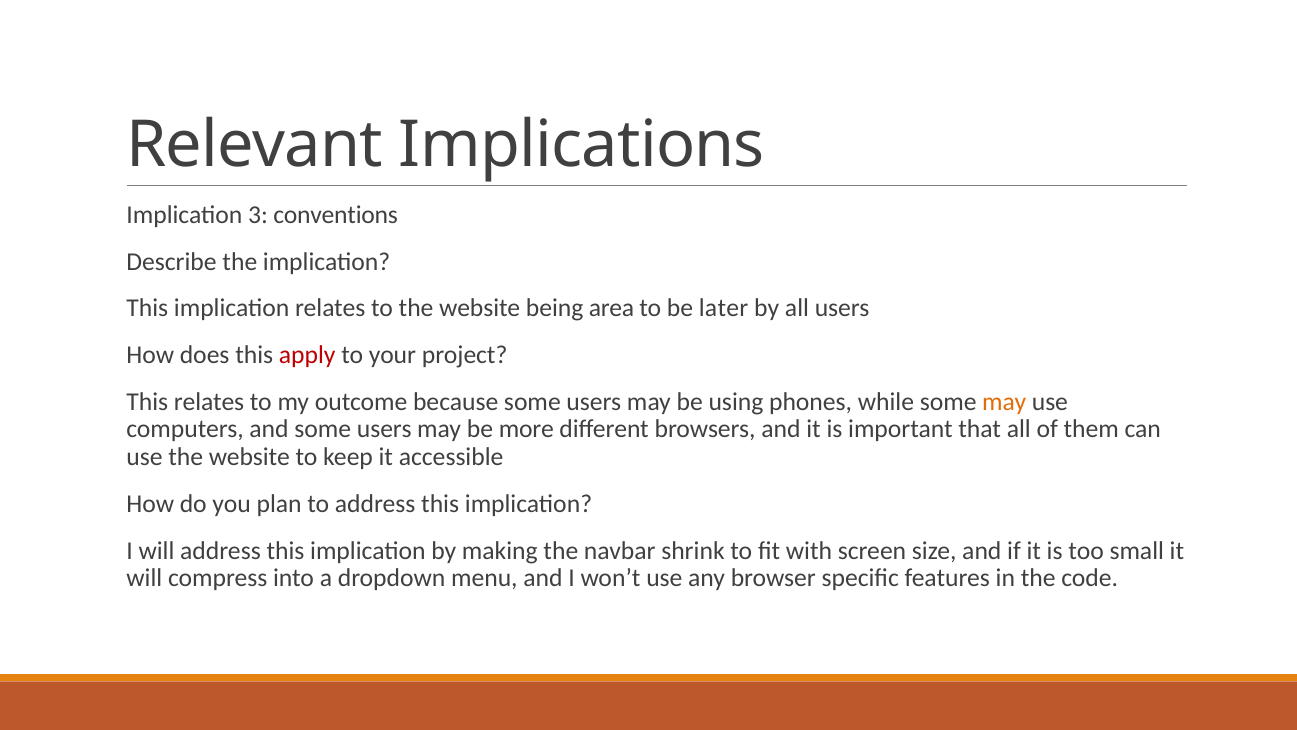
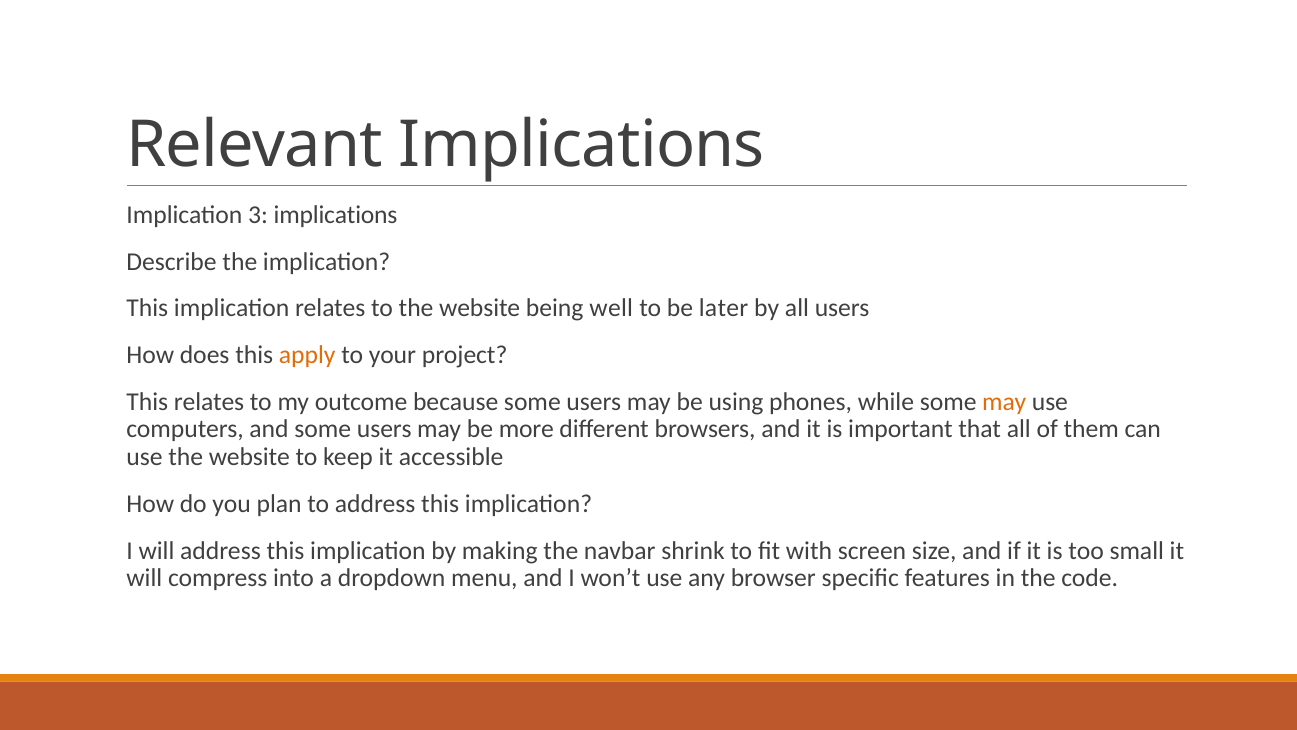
3 conventions: conventions -> implications
area: area -> well
apply colour: red -> orange
